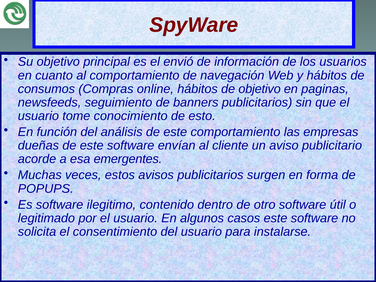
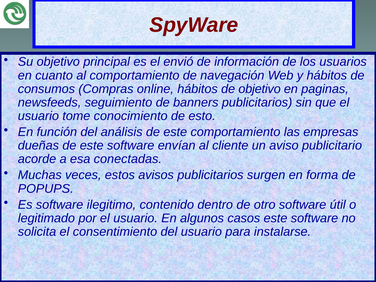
emergentes: emergentes -> conectadas
